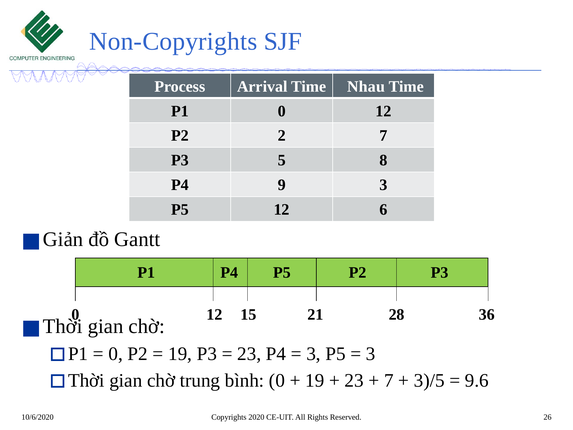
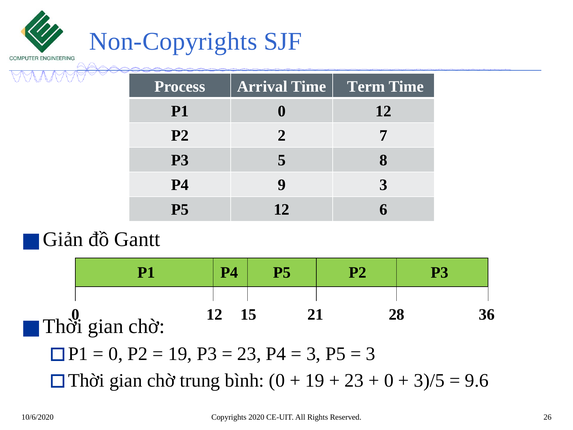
Nhau: Nhau -> Term
7 at (389, 380): 7 -> 0
